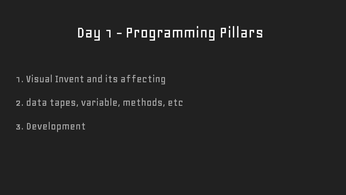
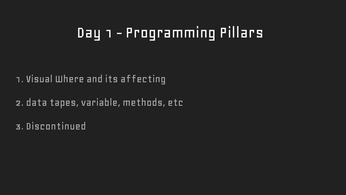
Invent: Invent -> Where
Development: Development -> Discontinued
